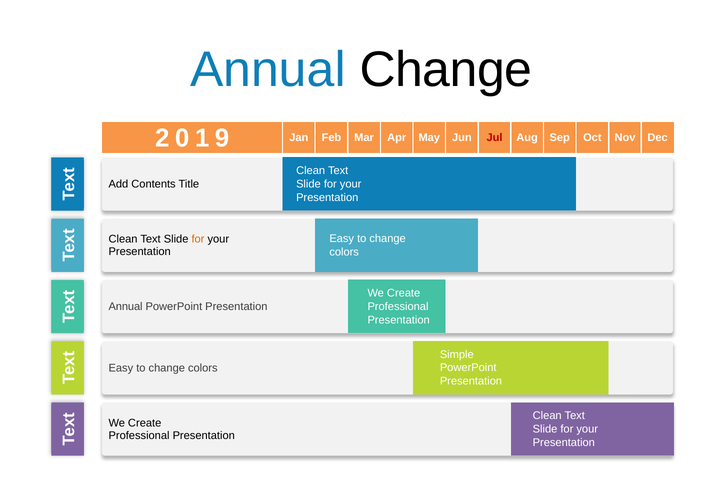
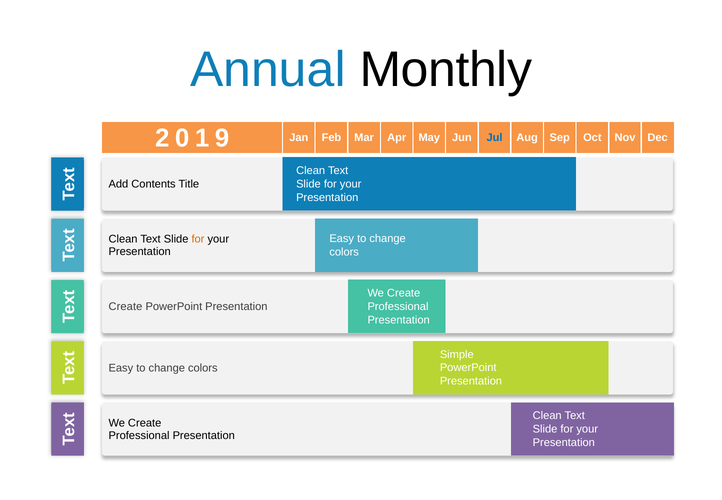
Annual Change: Change -> Monthly
Jul colour: red -> blue
Annual at (126, 307): Annual -> Create
